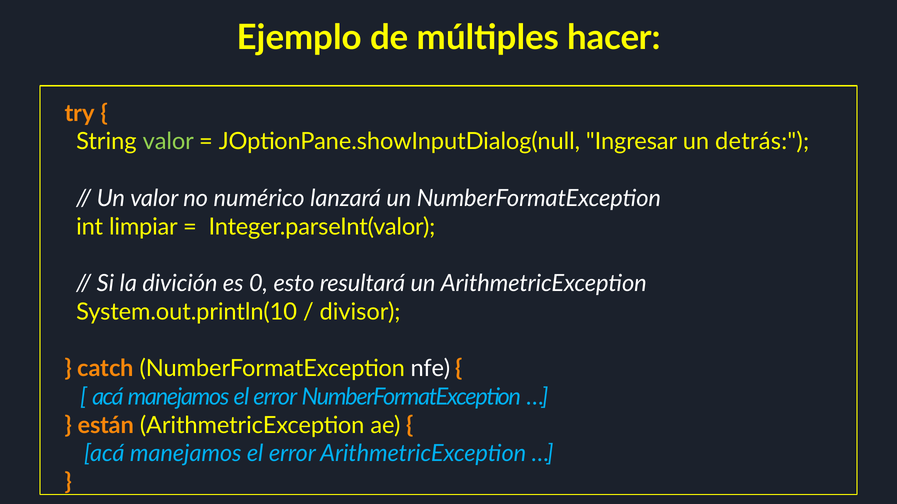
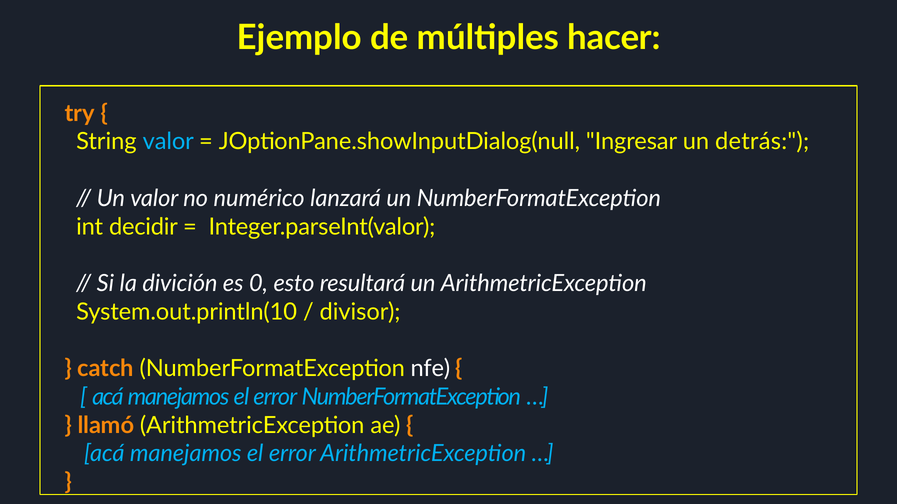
valor at (168, 142) colour: light green -> light blue
limpiar: limpiar -> decidir
están: están -> llamó
